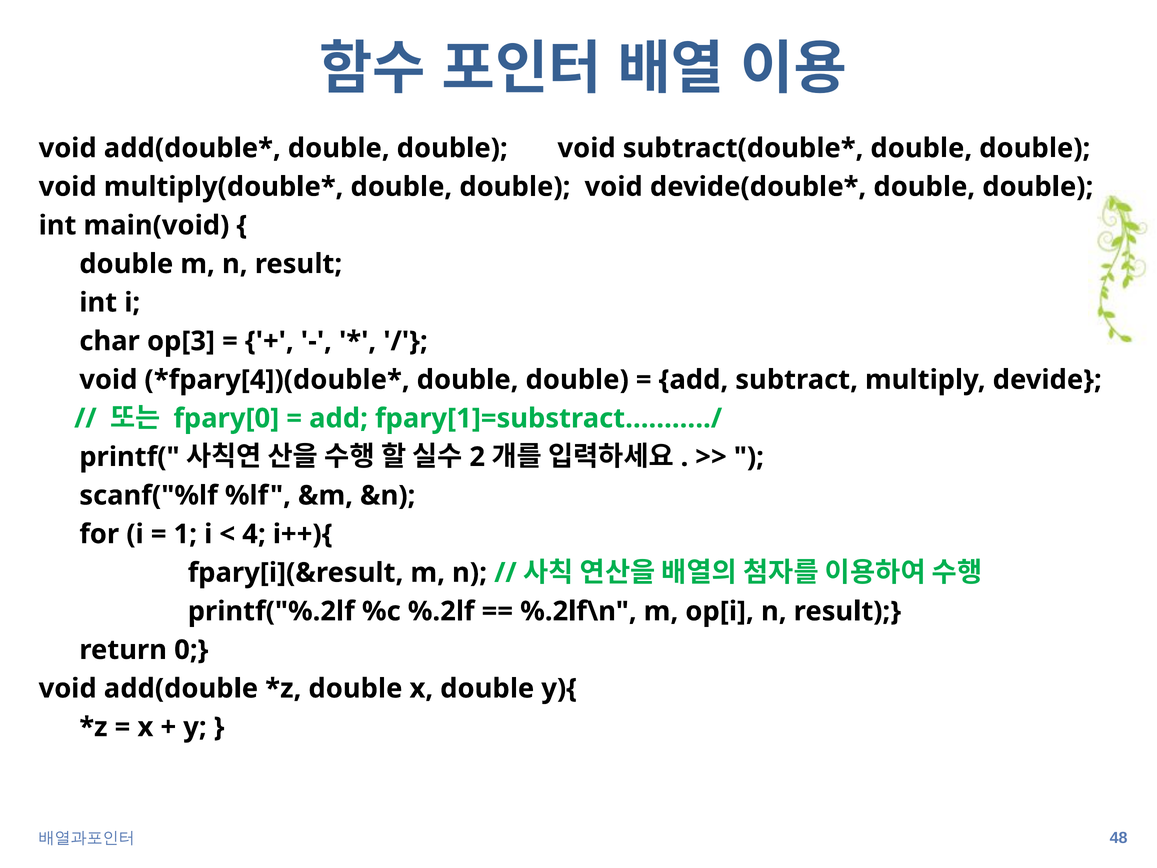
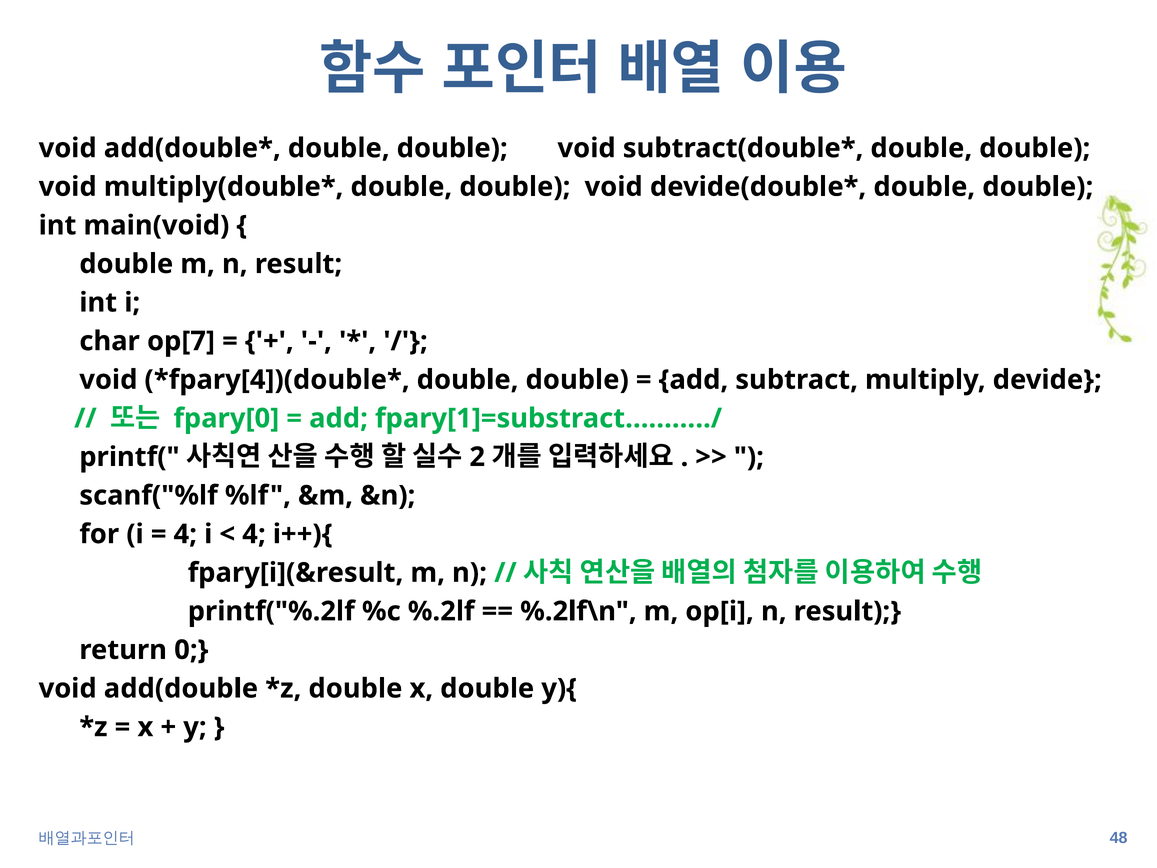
op[3: op[3 -> op[7
1 at (185, 534): 1 -> 4
